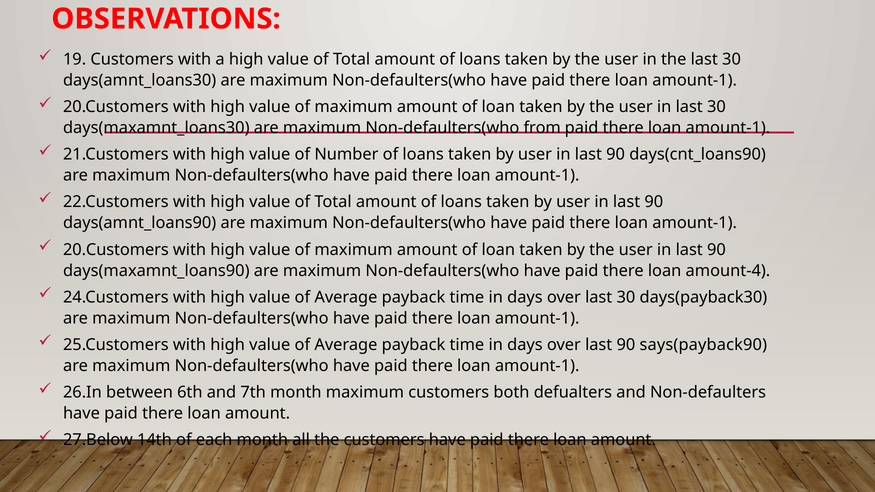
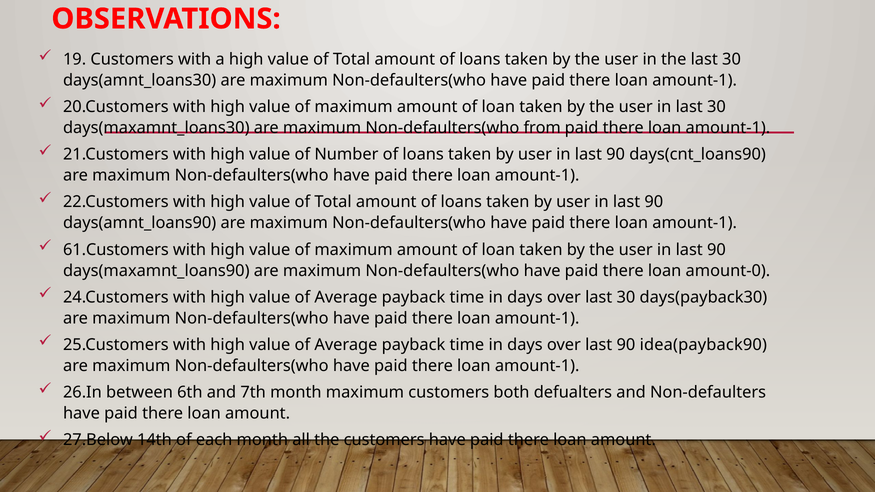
20.Customers at (116, 250): 20.Customers -> 61.Customers
amount-4: amount-4 -> amount-0
says(payback90: says(payback90 -> idea(payback90
